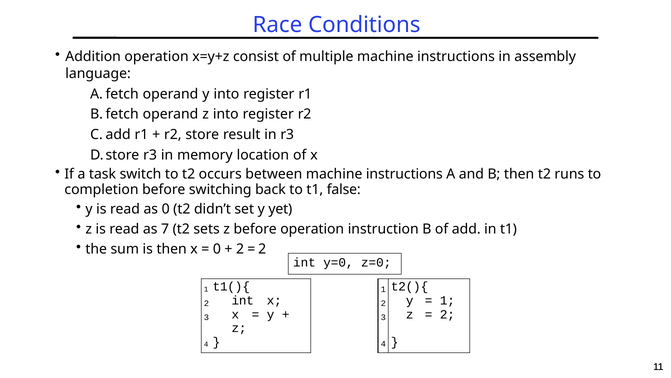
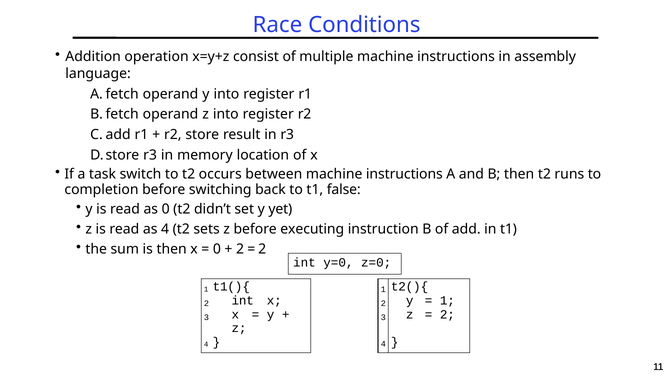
as 7: 7 -> 4
before operation: operation -> executing
